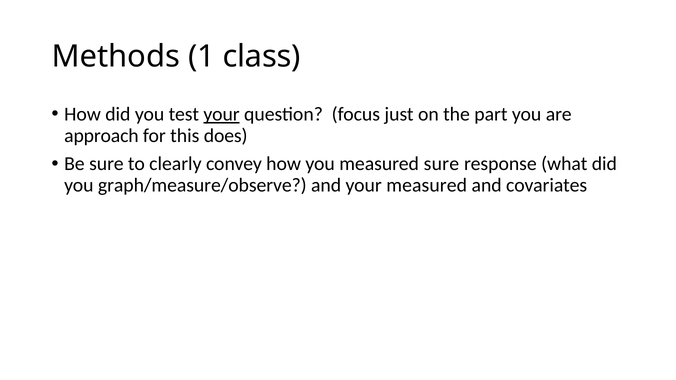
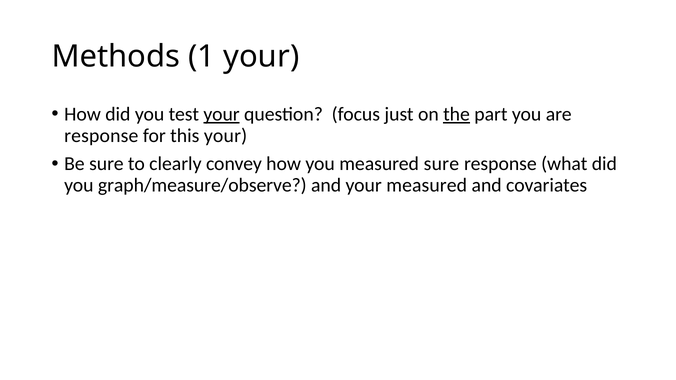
1 class: class -> your
the underline: none -> present
approach at (101, 136): approach -> response
this does: does -> your
